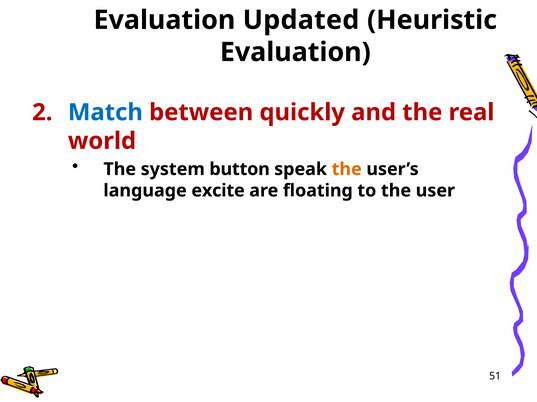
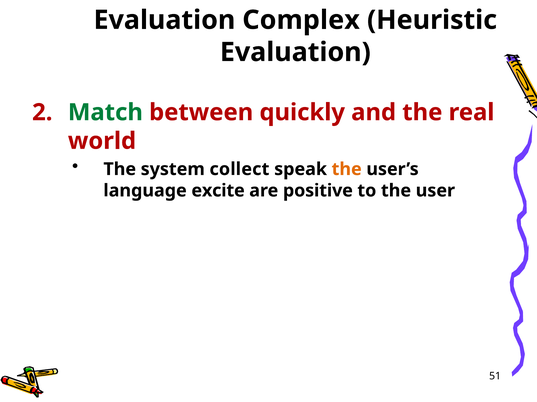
Updated: Updated -> Complex
Match colour: blue -> green
button: button -> collect
floating: floating -> positive
